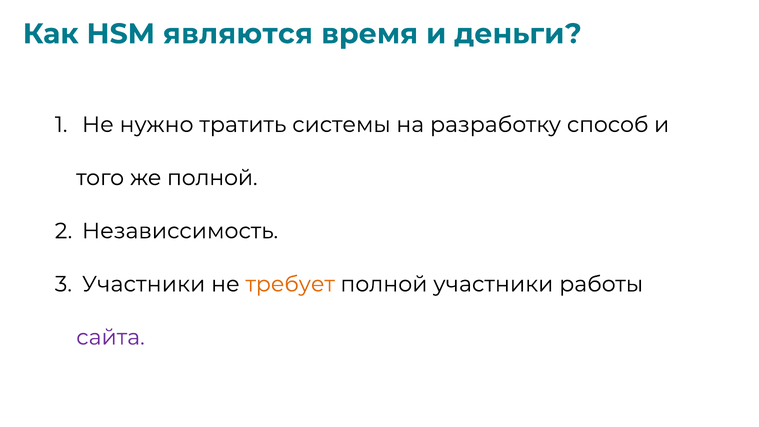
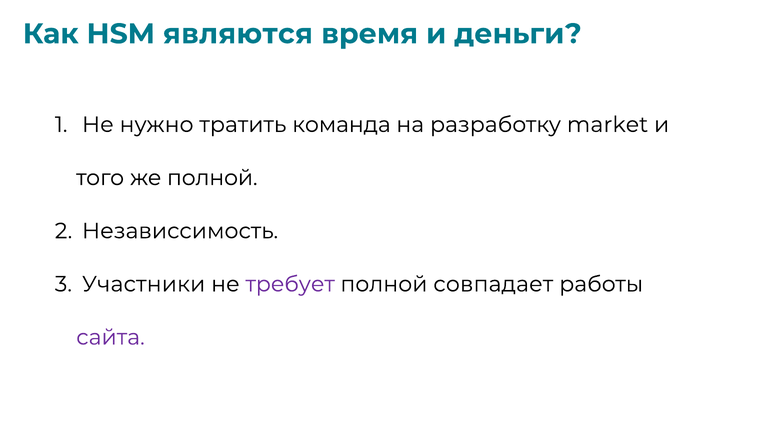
системы: системы -> команда
способ: способ -> market
требует colour: orange -> purple
полной участники: участники -> совпадает
